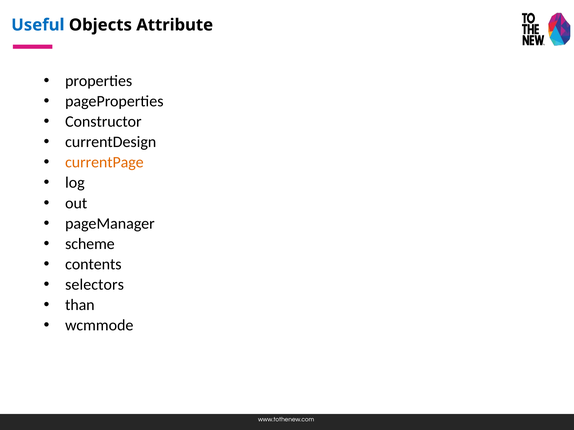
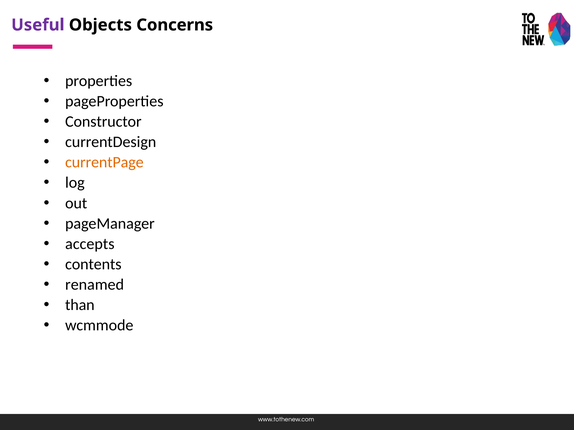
Useful colour: blue -> purple
Attribute: Attribute -> Concerns
scheme: scheme -> accepts
selectors: selectors -> renamed
